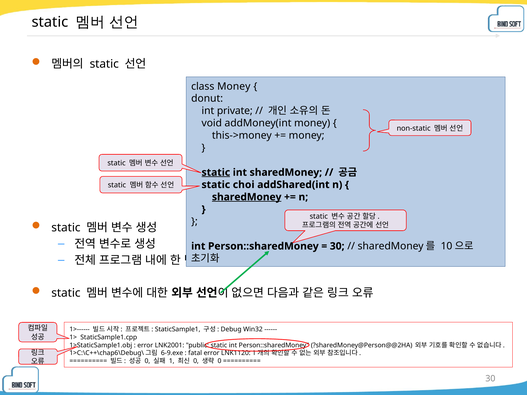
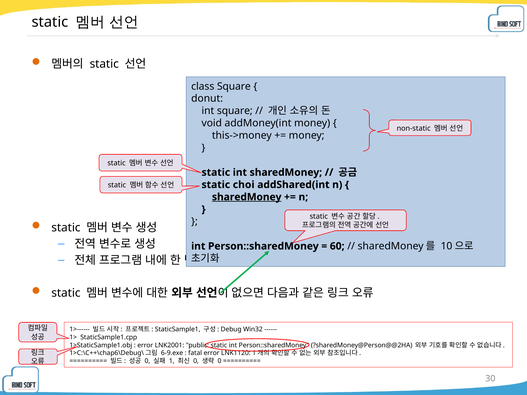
class Money: Money -> Square
int private: private -> square
static at (216, 172) underline: present -> none
30 at (337, 246): 30 -> 60
